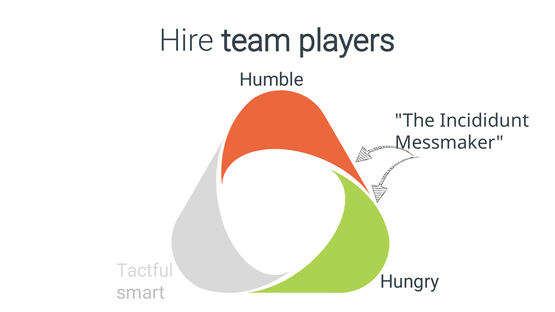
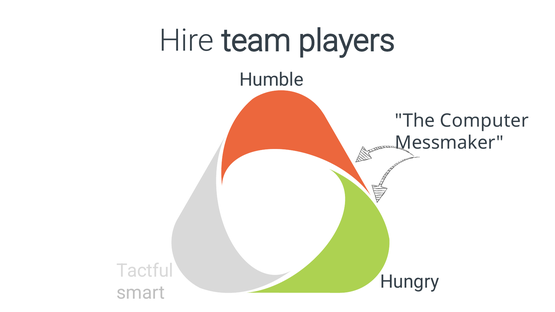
Incididunt: Incididunt -> Computer
